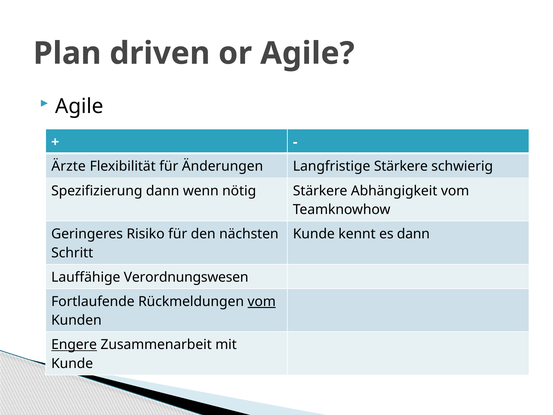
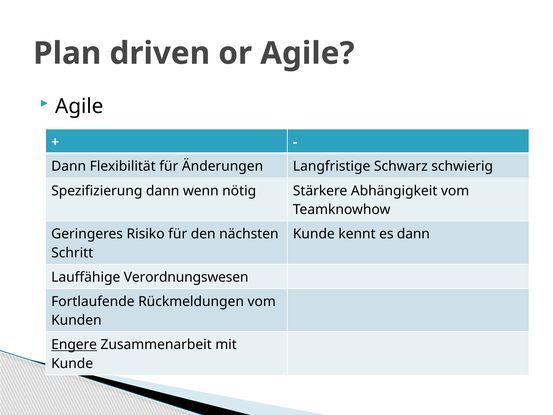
Ärzte at (69, 166): Ärzte -> Dann
Langfristige Stärkere: Stärkere -> Schwarz
vom at (262, 301) underline: present -> none
